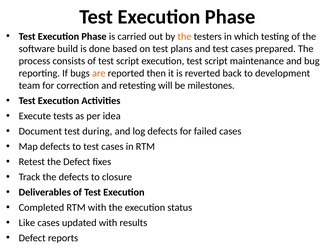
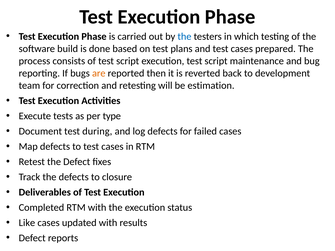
the at (184, 36) colour: orange -> blue
milestones: milestones -> estimation
idea: idea -> type
